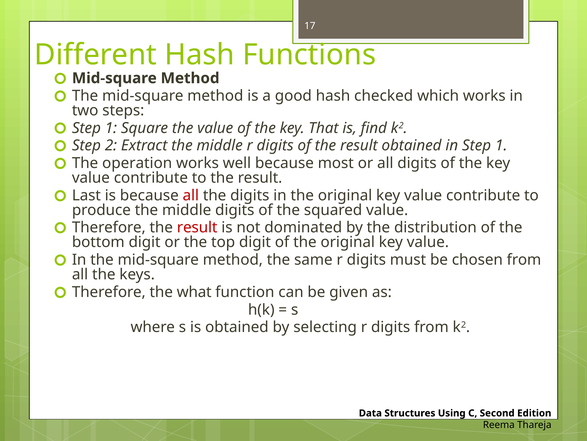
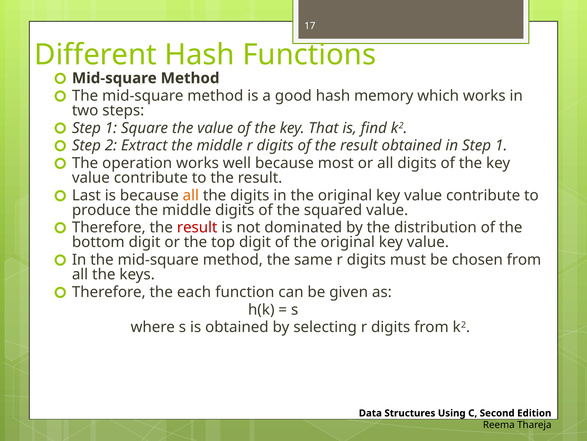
checked: checked -> memory
all at (191, 195) colour: red -> orange
what: what -> each
